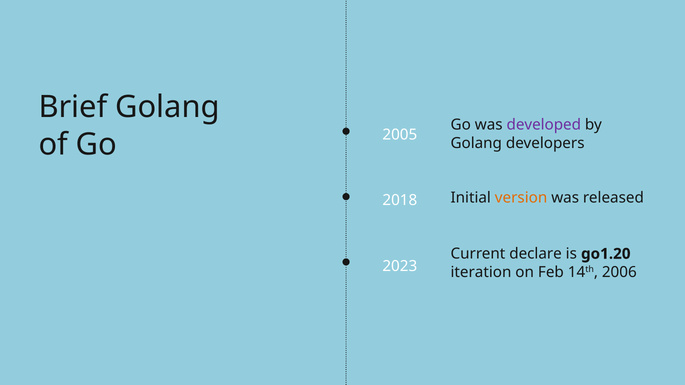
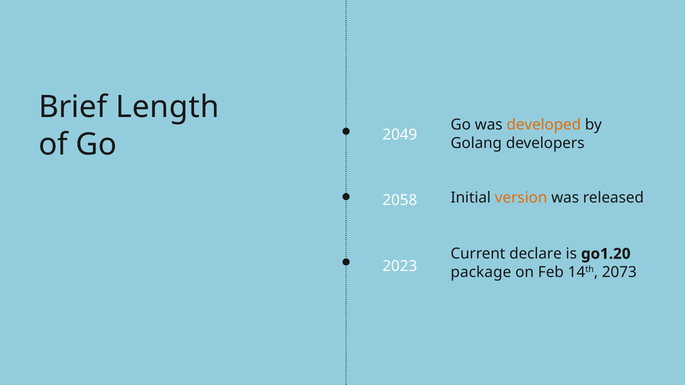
Brief Golang: Golang -> Length
developed colour: purple -> orange
2005: 2005 -> 2049
2018: 2018 -> 2058
iteration: iteration -> package
2006: 2006 -> 2073
